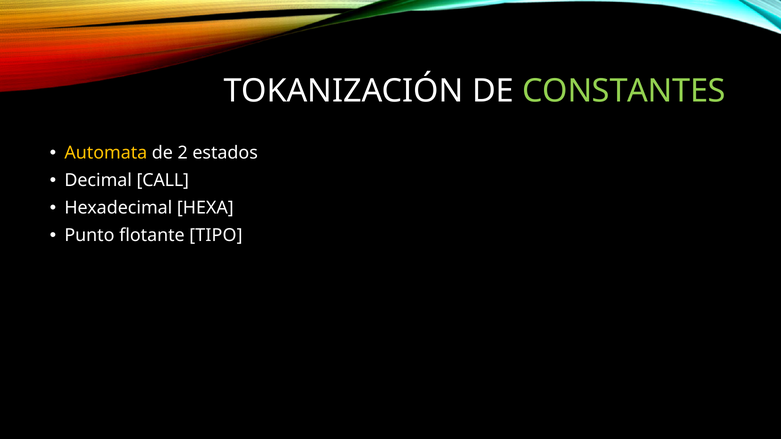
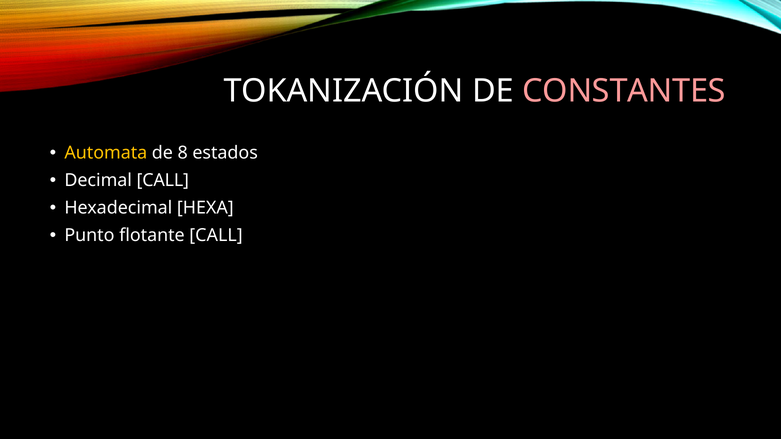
CONSTANTES colour: light green -> pink
2: 2 -> 8
flotante TIPO: TIPO -> CALL
